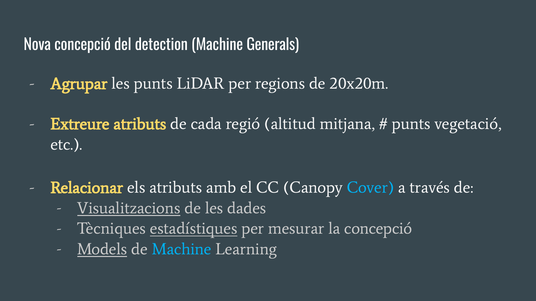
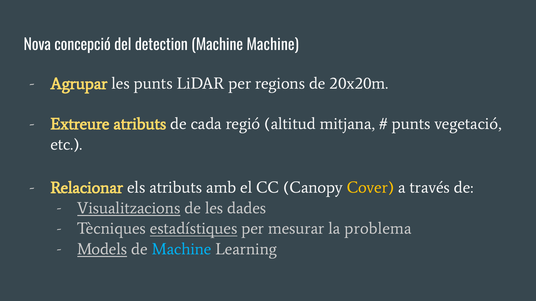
Machine Generals: Generals -> Machine
Cover colour: light blue -> yellow
la concepció: concepció -> problema
